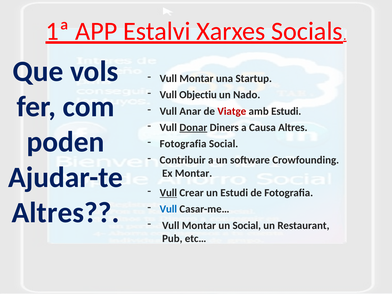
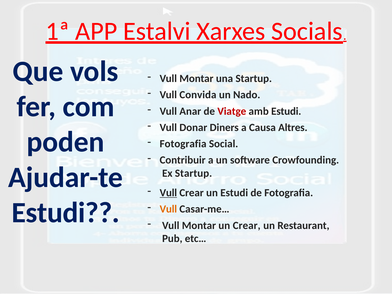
Objectiu: Objectiu -> Convida
Donar underline: present -> none
Ex Montar: Montar -> Startup
Altres at (66, 213): Altres -> Estudi
Vull at (168, 209) colour: blue -> orange
un Social: Social -> Crear
